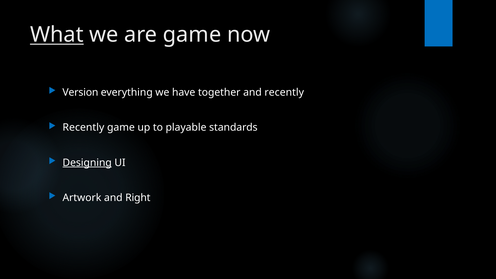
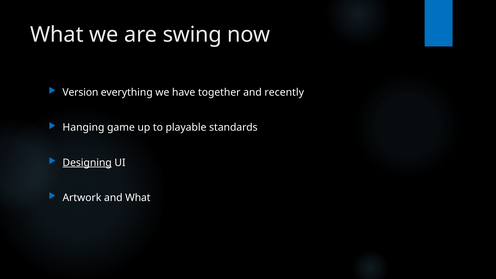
What at (57, 35) underline: present -> none
are game: game -> swing
Recently at (83, 127): Recently -> Hanging
and Right: Right -> What
